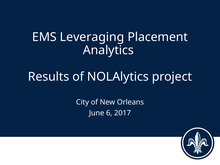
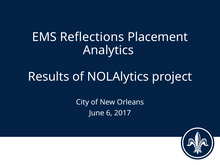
Leveraging: Leveraging -> Reflections
